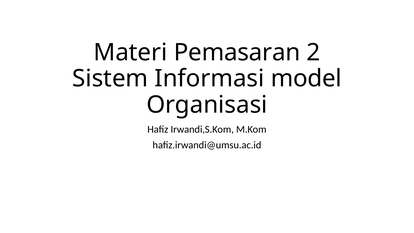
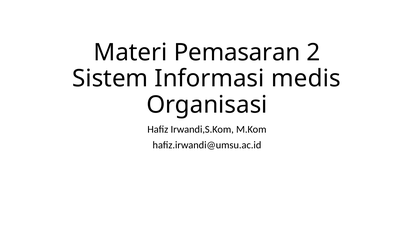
model: model -> medis
